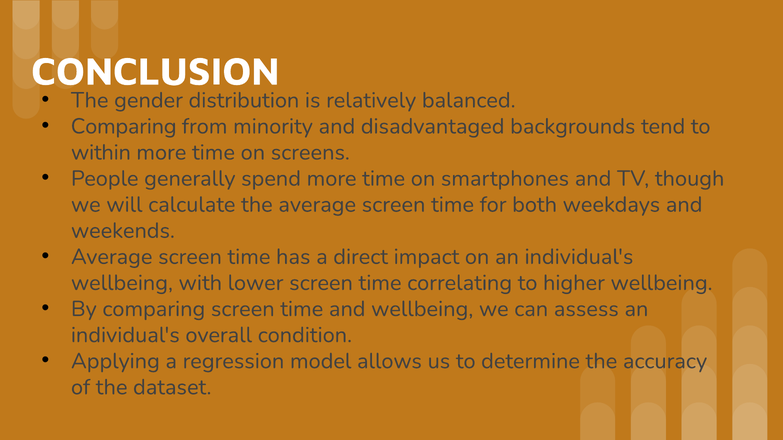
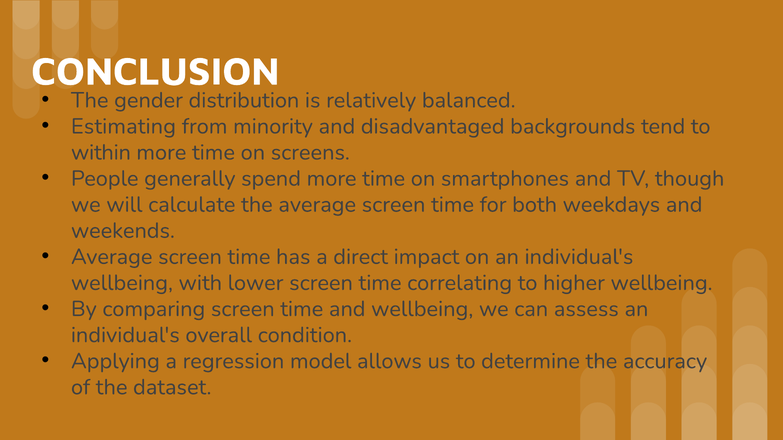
Comparing at (124, 126): Comparing -> Estimating
